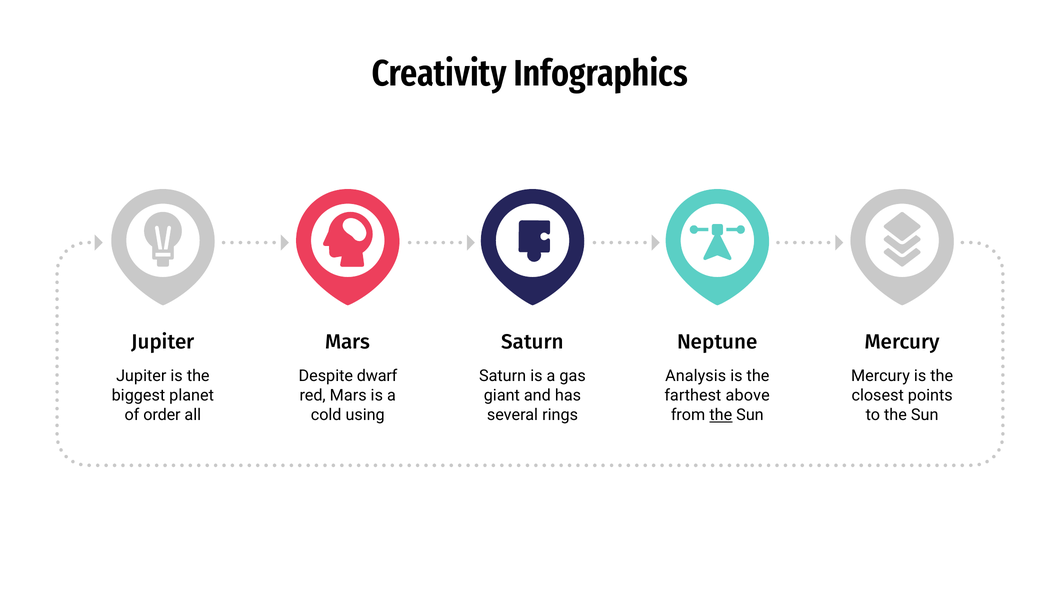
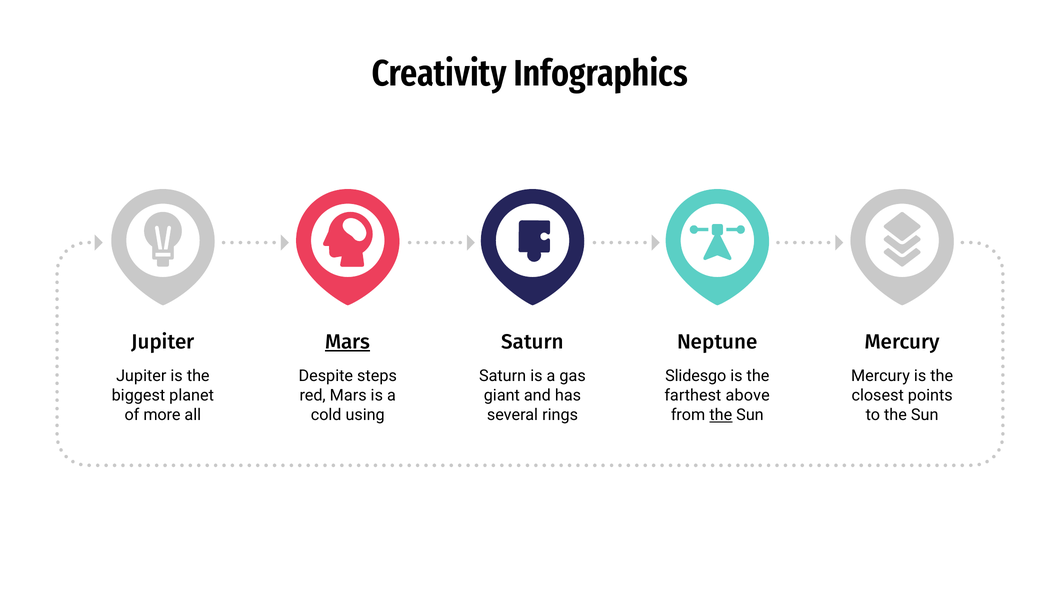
Mars at (348, 342) underline: none -> present
dwarf: dwarf -> steps
Analysis: Analysis -> Slidesgo
order: order -> more
